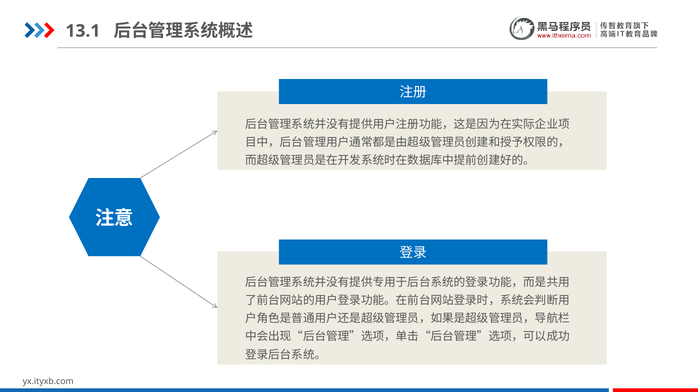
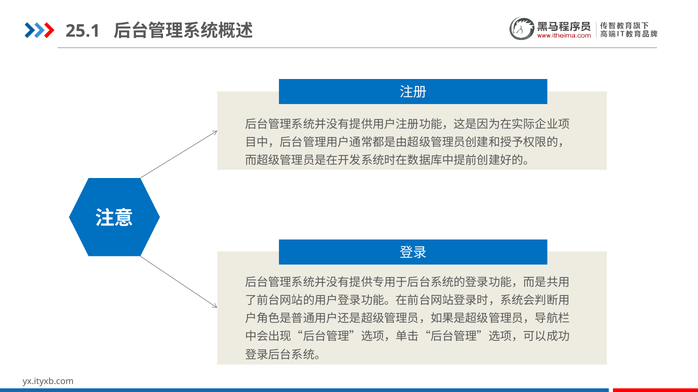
13.1: 13.1 -> 25.1
